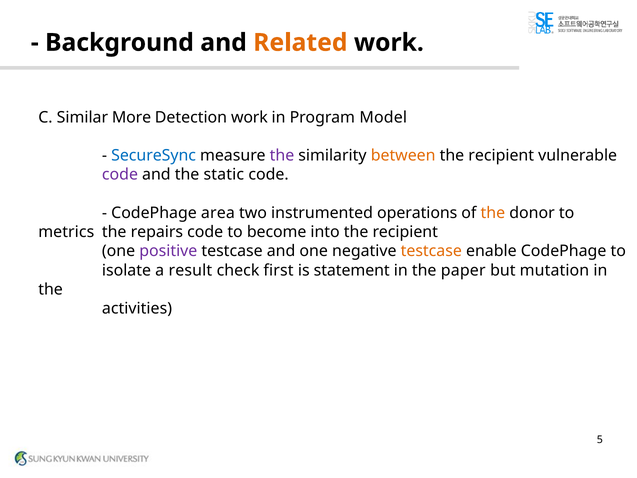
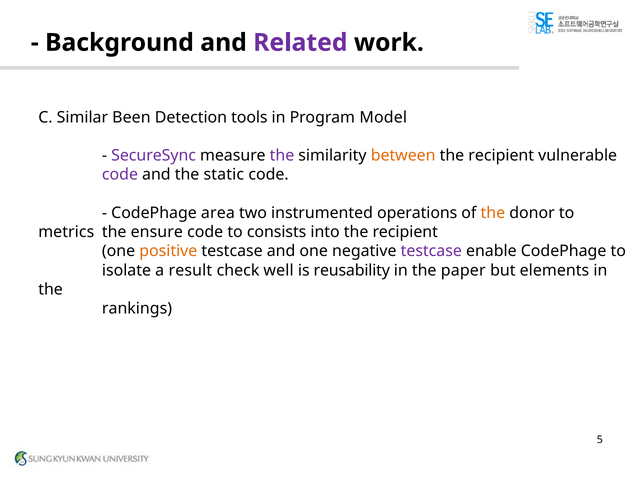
Related colour: orange -> purple
More: More -> Been
Detection work: work -> tools
SecureSync colour: blue -> purple
repairs: repairs -> ensure
become: become -> consists
positive colour: purple -> orange
testcase at (431, 251) colour: orange -> purple
first: first -> well
statement: statement -> reusability
mutation: mutation -> elements
activities: activities -> rankings
